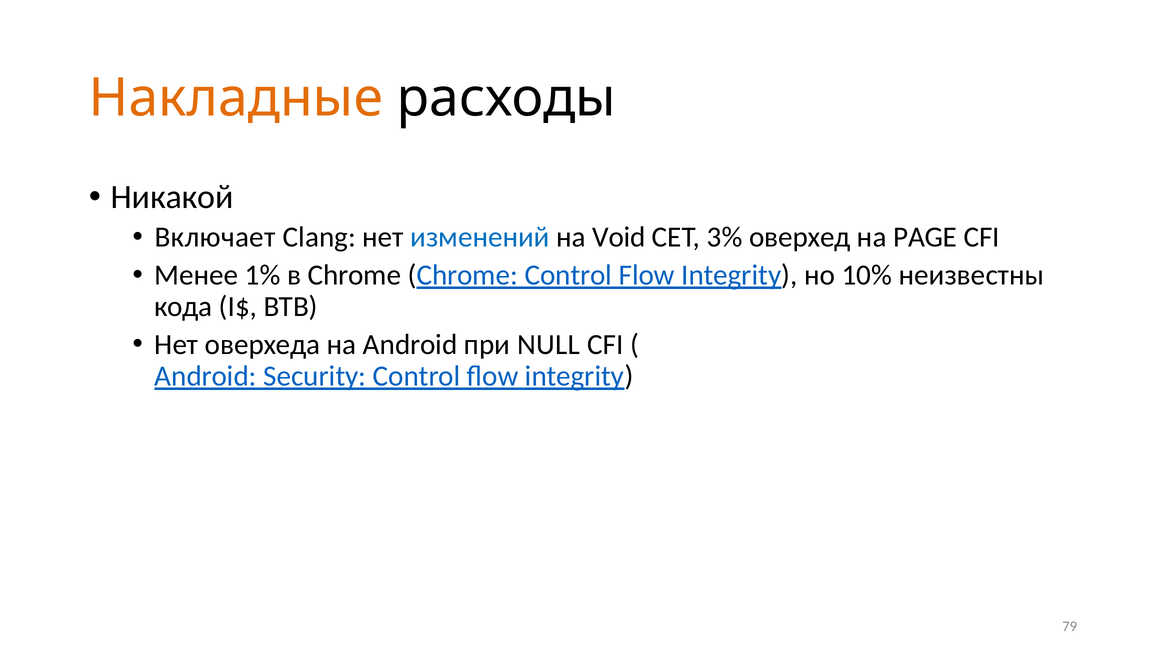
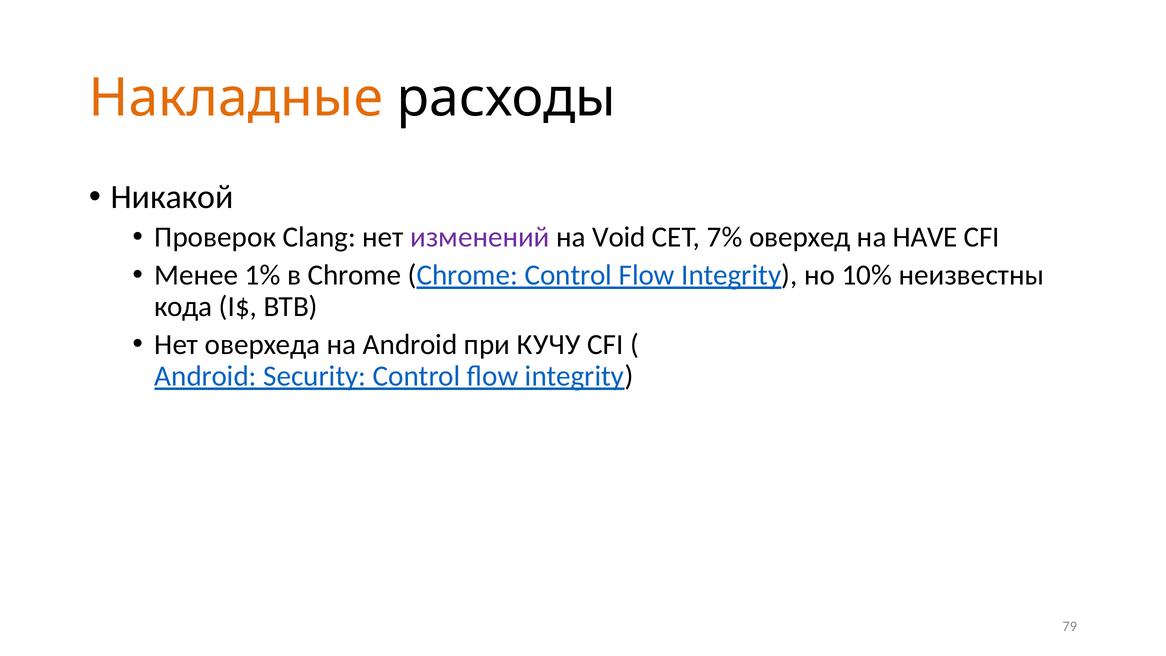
Включает: Включает -> Проверок
изменений colour: blue -> purple
3%: 3% -> 7%
PAGE: PAGE -> HAVE
NULL: NULL -> КУЧУ
